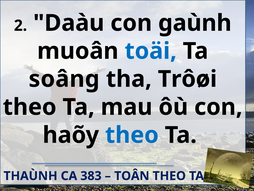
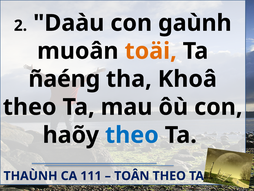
toäi colour: blue -> orange
soâng: soâng -> ñaéng
Trôøi: Trôøi -> Khoâ
383: 383 -> 111
